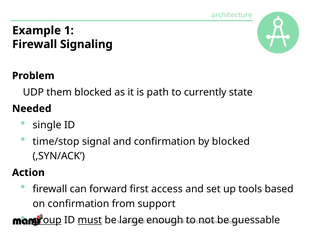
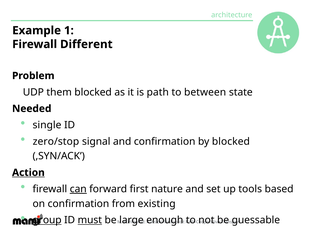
Signaling: Signaling -> Different
currently: currently -> between
time/stop: time/stop -> zero/stop
Action underline: none -> present
can underline: none -> present
access: access -> nature
support: support -> existing
